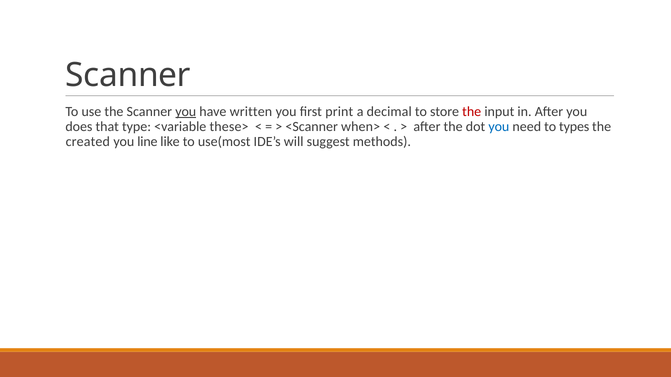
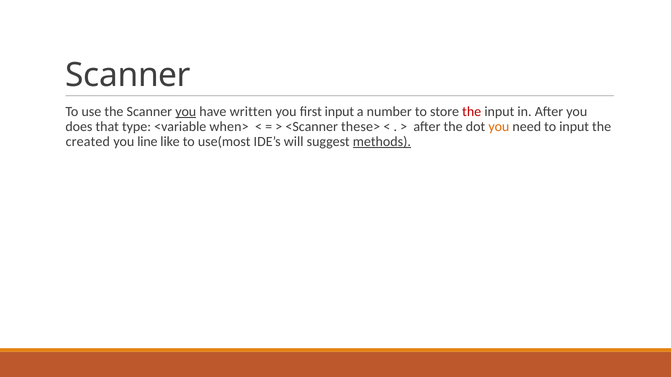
first print: print -> input
decimal: decimal -> number
these>: these> -> when>
when>: when> -> these>
you at (499, 127) colour: blue -> orange
to types: types -> input
methods underline: none -> present
